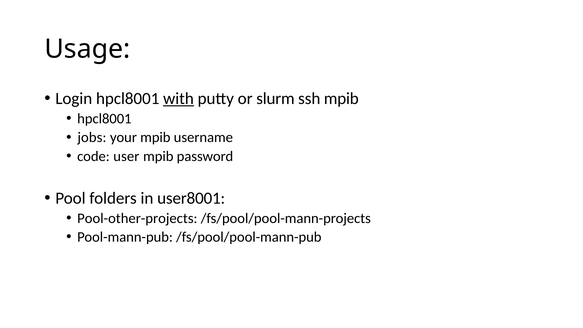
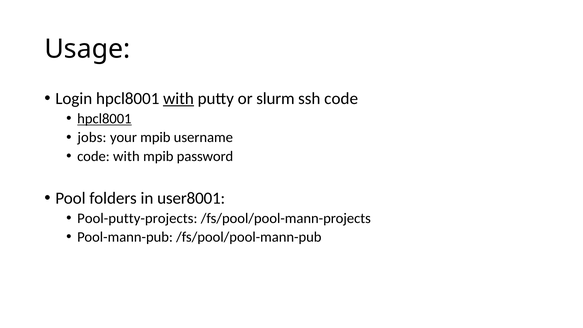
ssh mpib: mpib -> code
hpcl8001 at (104, 119) underline: none -> present
code user: user -> with
Pool-other-projects: Pool-other-projects -> Pool-putty-projects
